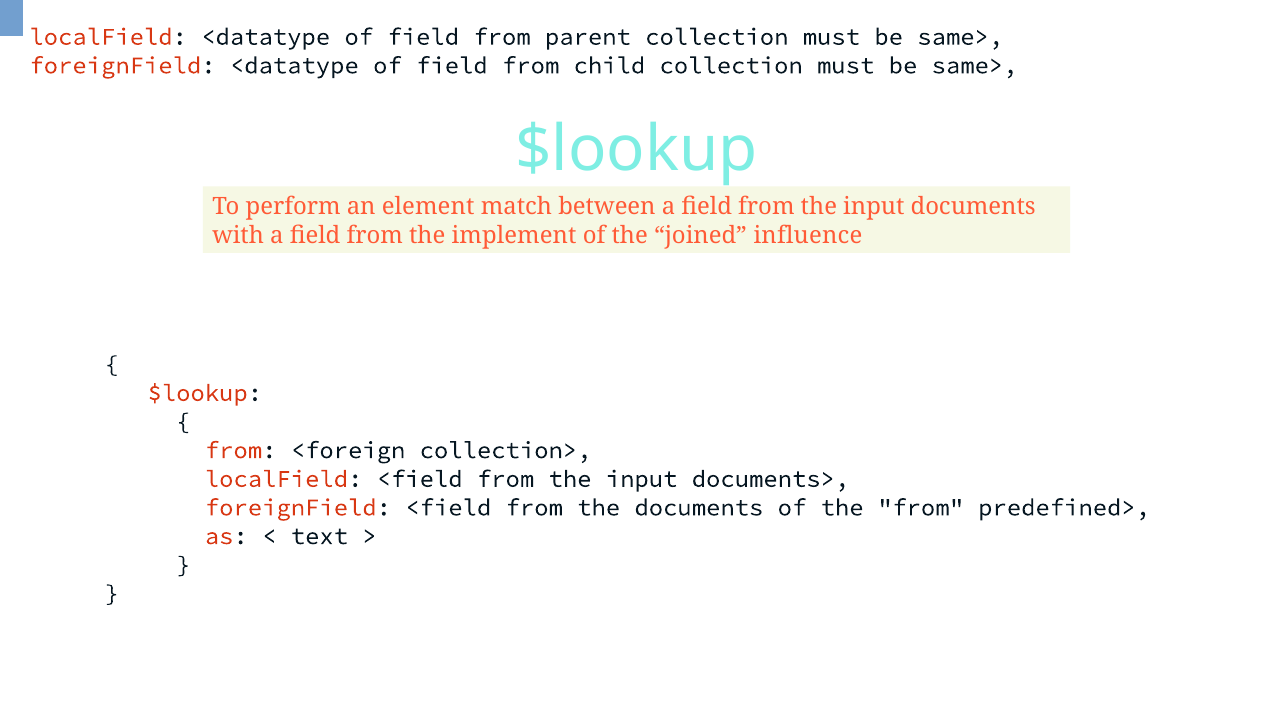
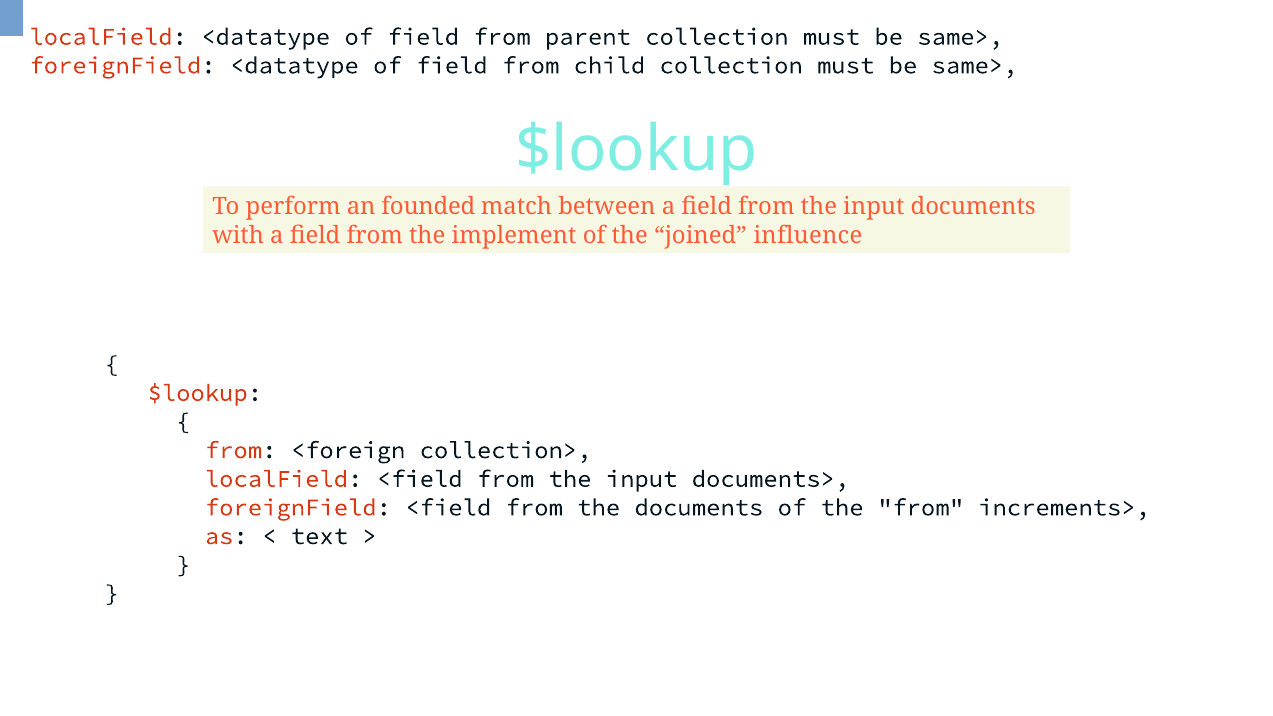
element: element -> founded
predefined>: predefined> -> increments>
